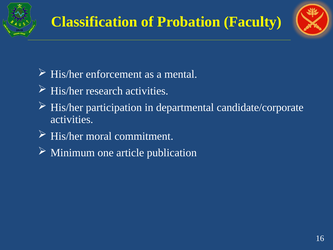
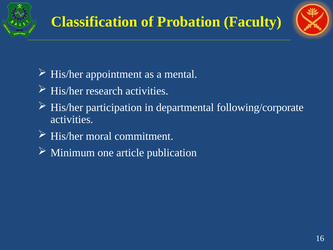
enforcement: enforcement -> appointment
candidate/corporate: candidate/corporate -> following/corporate
